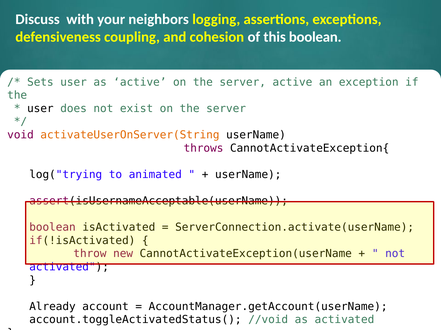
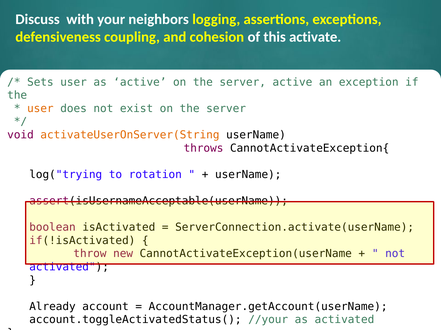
this boolean: boolean -> activate
user at (40, 109) colour: black -> orange
animated: animated -> rotation
//void: //void -> //your
